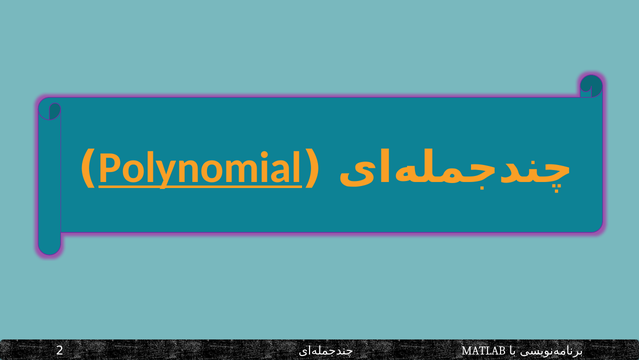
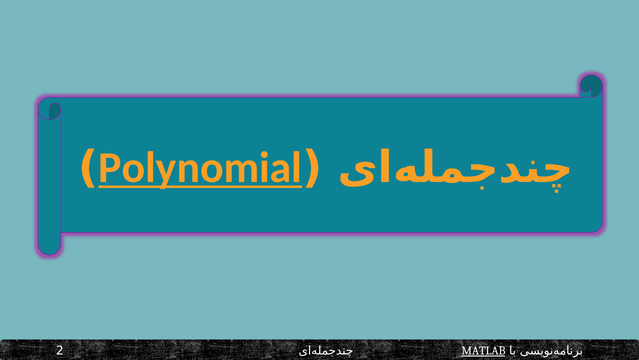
MATLAB underline: none -> present
